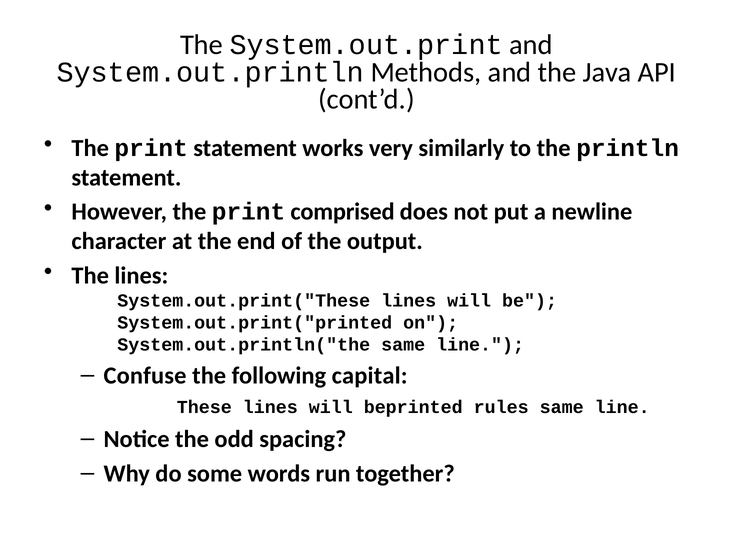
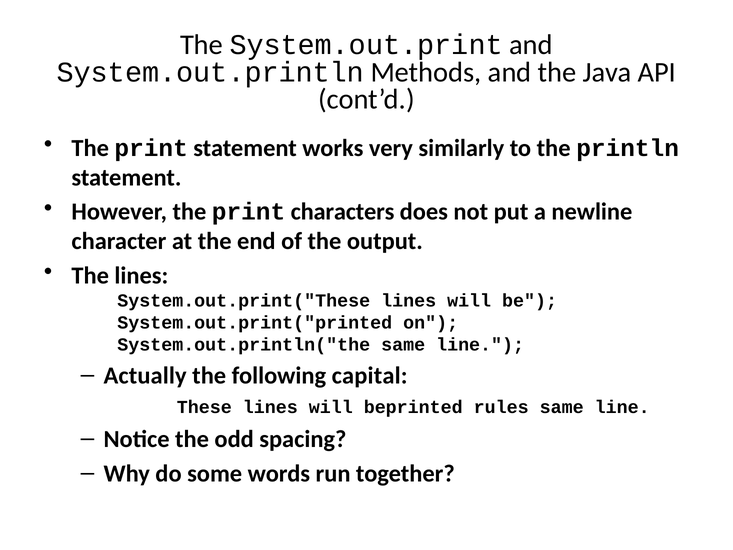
comprised: comprised -> characters
Confuse: Confuse -> Actually
